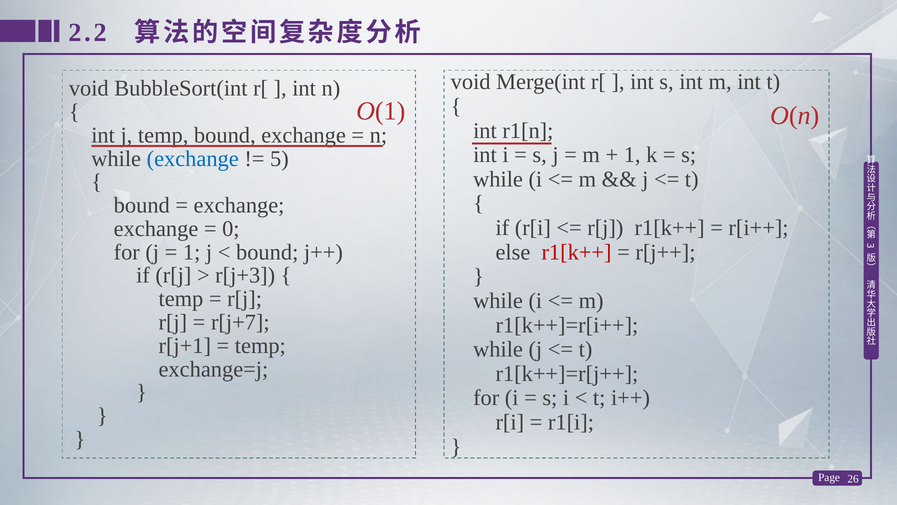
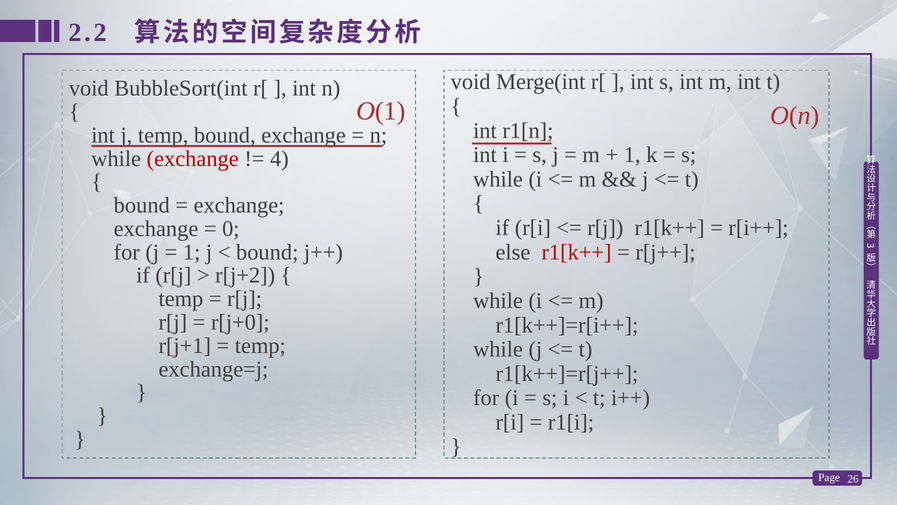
exchange at (193, 159) colour: blue -> red
5: 5 -> 4
r[j+3: r[j+3 -> r[j+2
r[j+7: r[j+7 -> r[j+0
